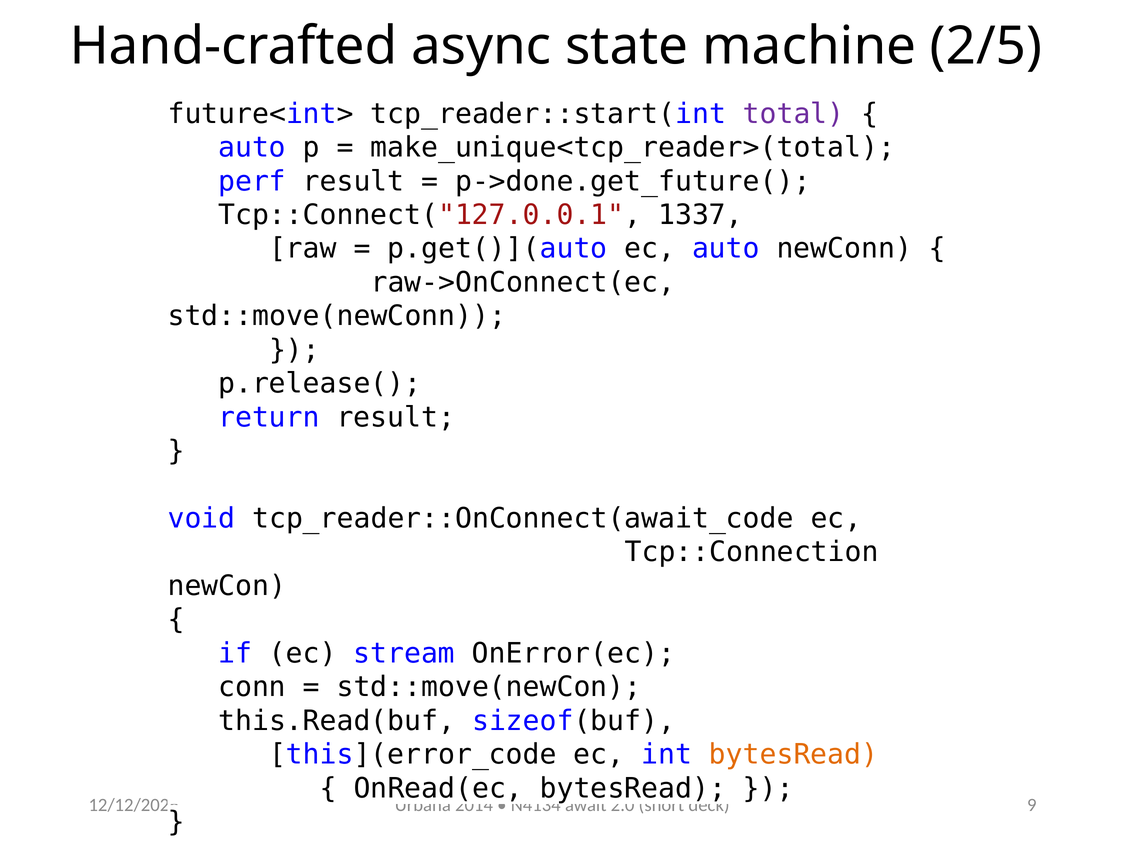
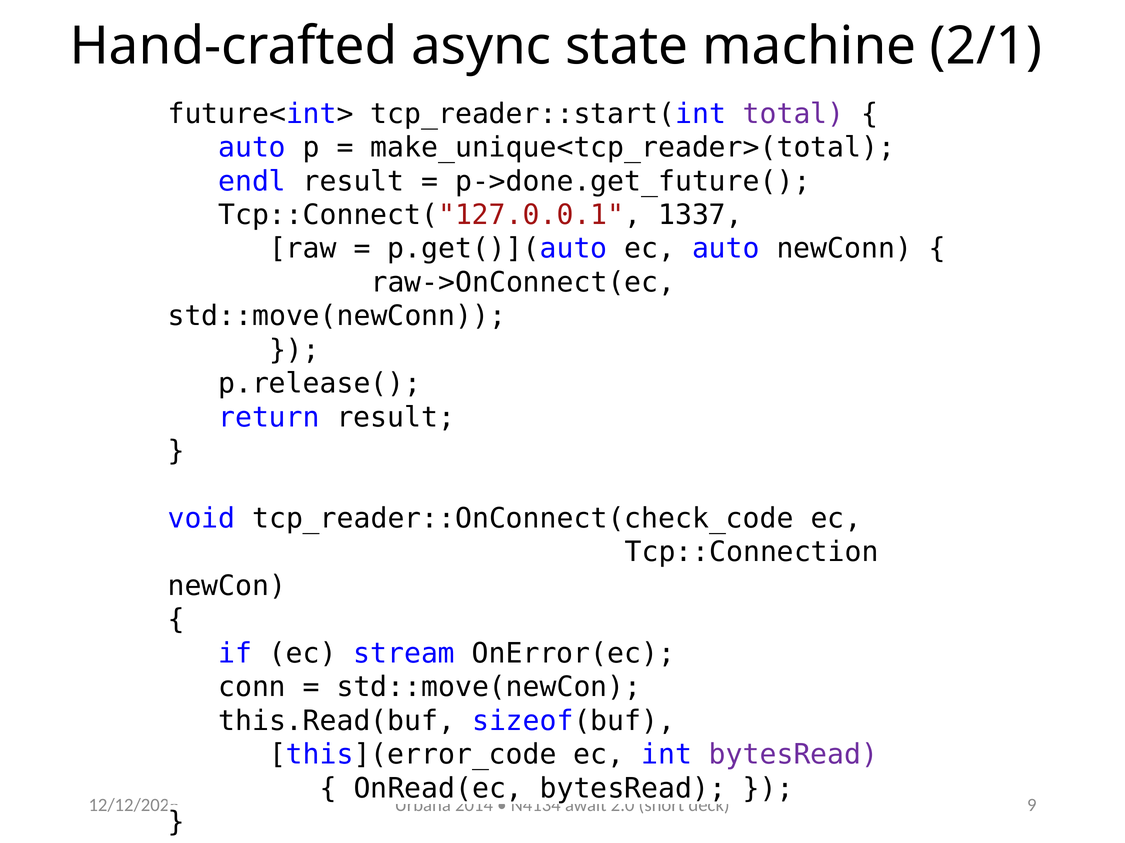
2/5: 2/5 -> 2/1
perf: perf -> endl
tcp_reader::OnConnect(await_code: tcp_reader::OnConnect(await_code -> tcp_reader::OnConnect(check_code
bytesRead at (794, 755) colour: orange -> purple
